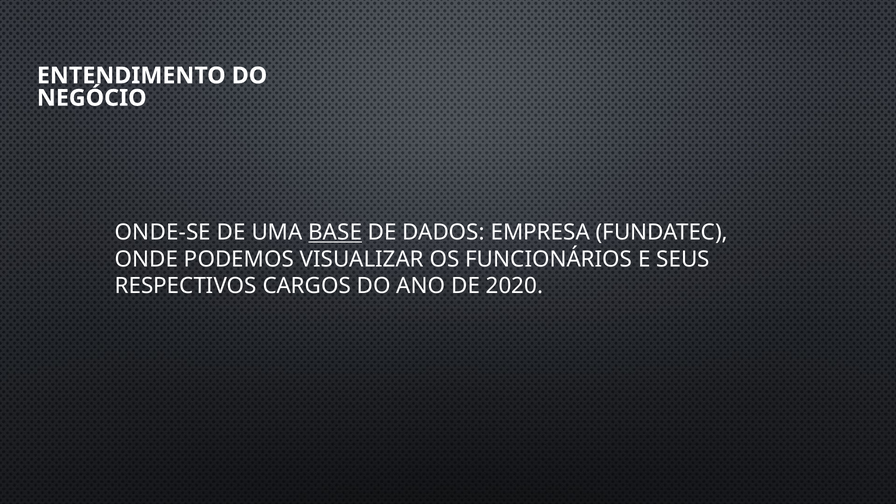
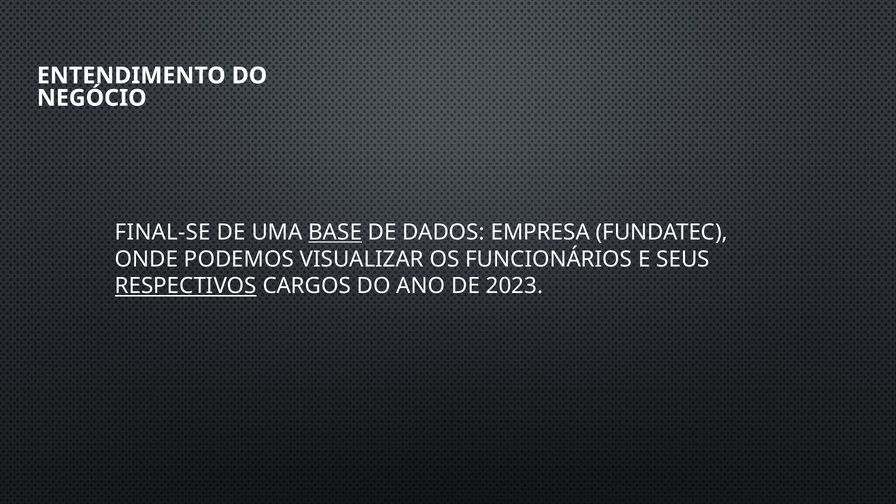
ONDE-SE: ONDE-SE -> FINAL-SE
RESPECTIVOS underline: none -> present
2020: 2020 -> 2023
